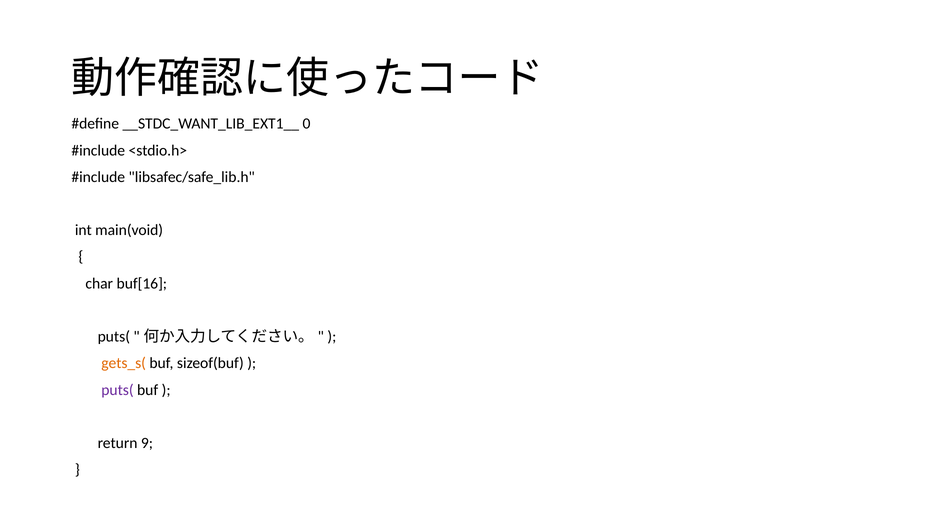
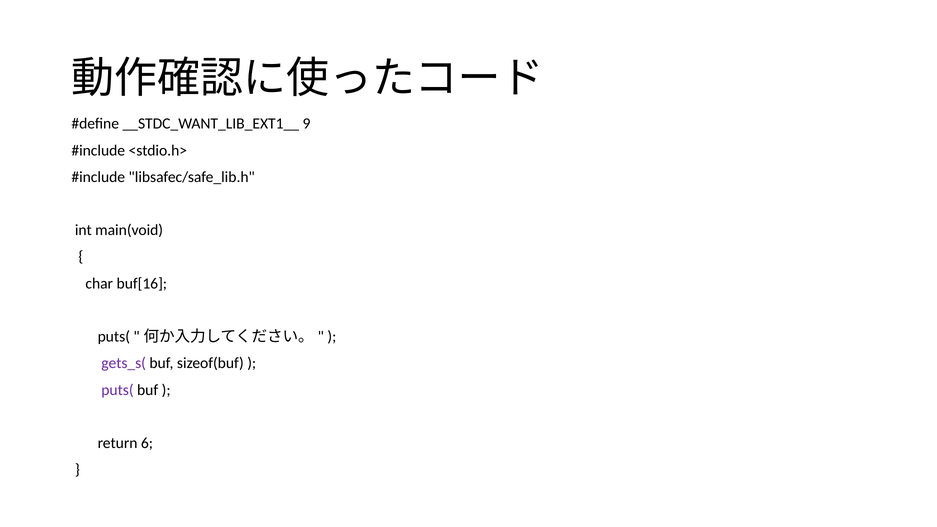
0: 0 -> 9
gets_s( colour: orange -> purple
9: 9 -> 6
